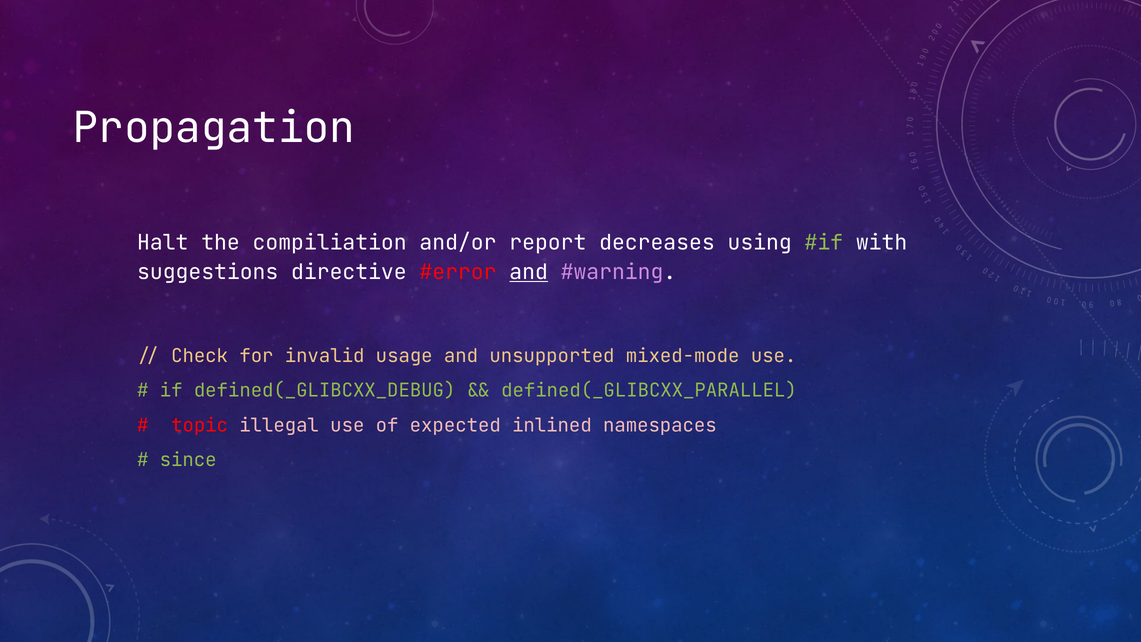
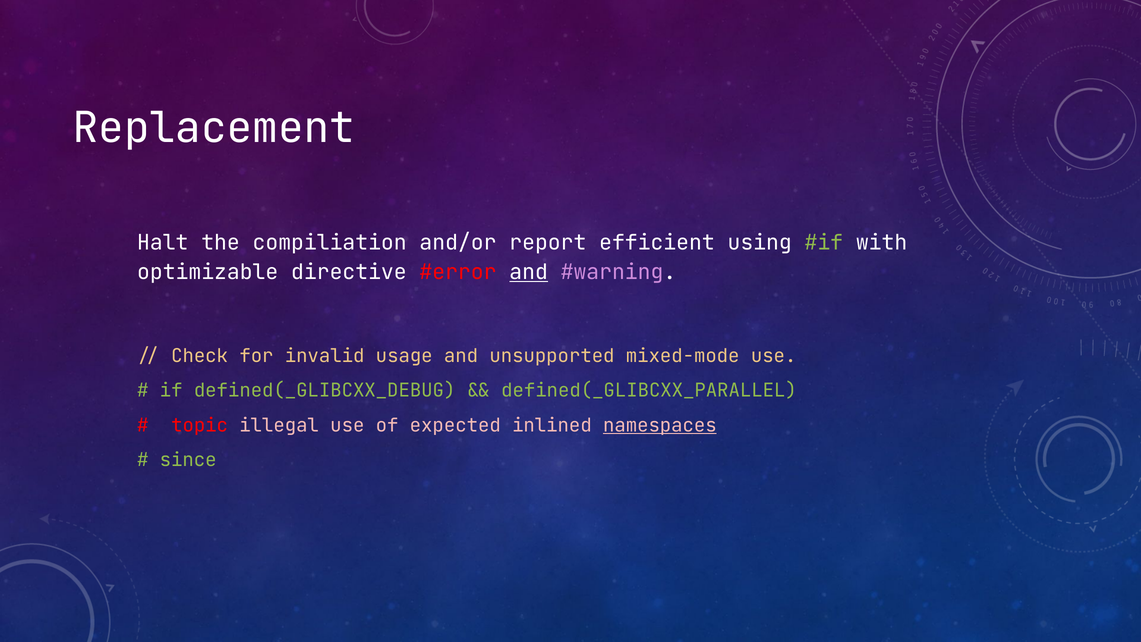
Propagation: Propagation -> Replacement
decreases: decreases -> efficient
suggestions: suggestions -> optimizable
namespaces underline: none -> present
